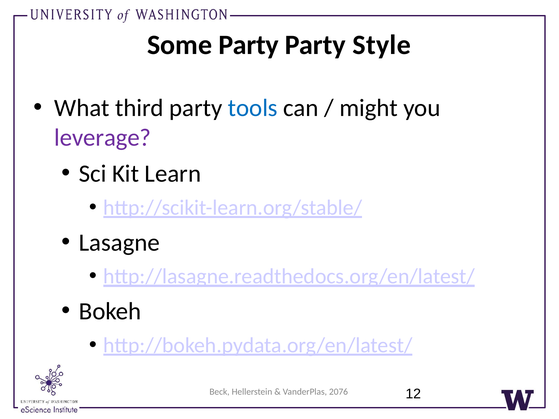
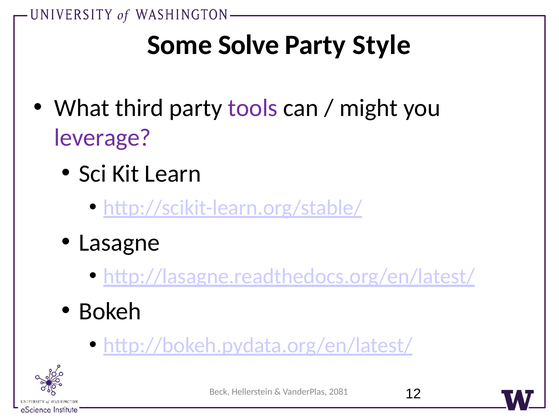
Some Party: Party -> Solve
tools colour: blue -> purple
2076: 2076 -> 2081
